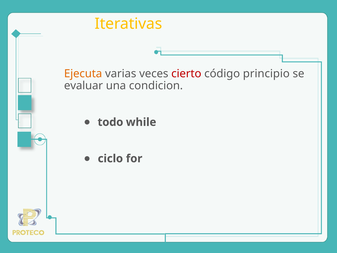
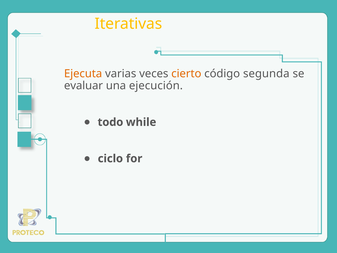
cierto colour: red -> orange
principio: principio -> segunda
condicion: condicion -> ejecución
